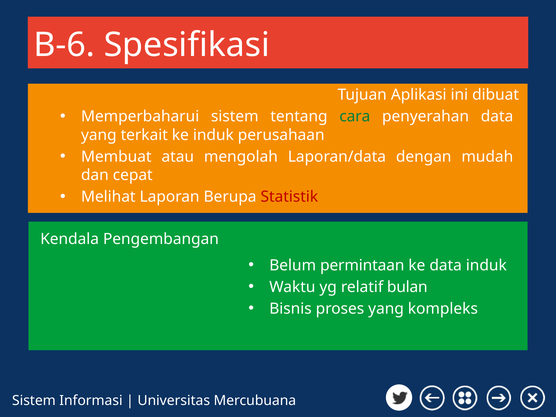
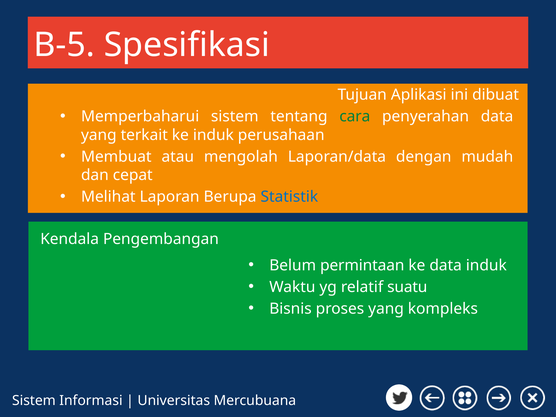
B-6: B-6 -> B-5
Statistik colour: red -> blue
bulan: bulan -> suatu
